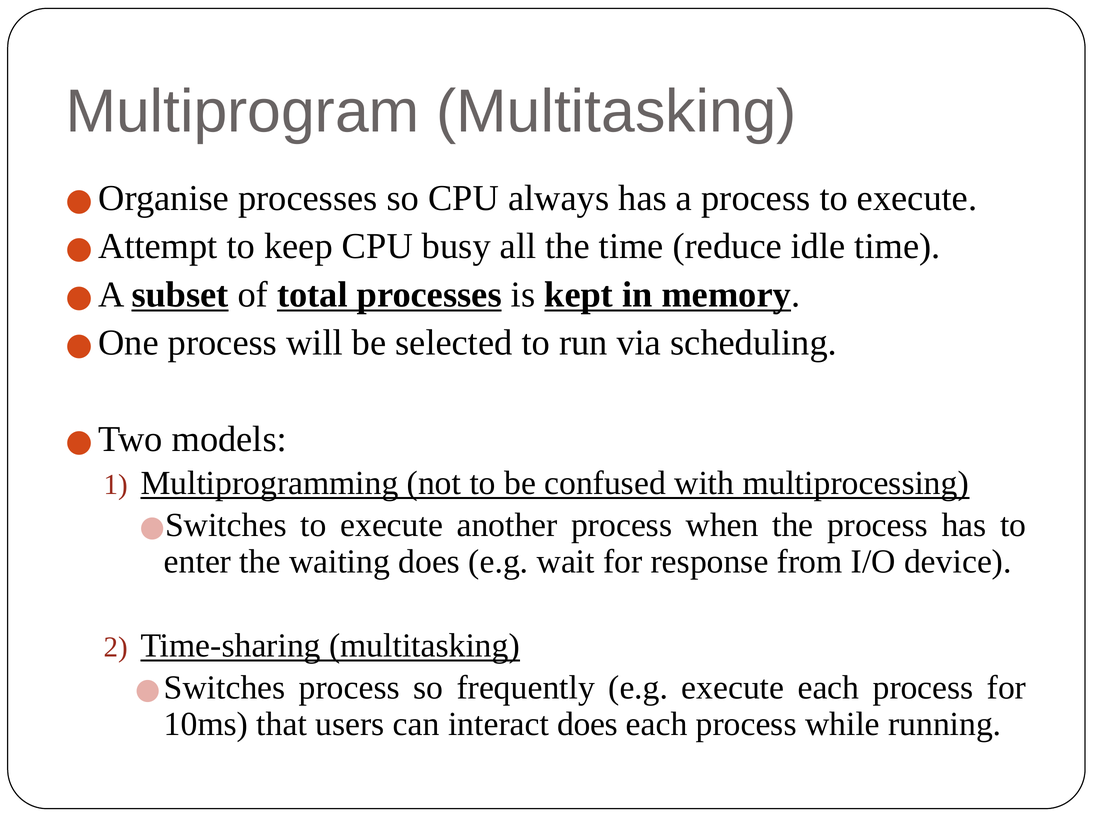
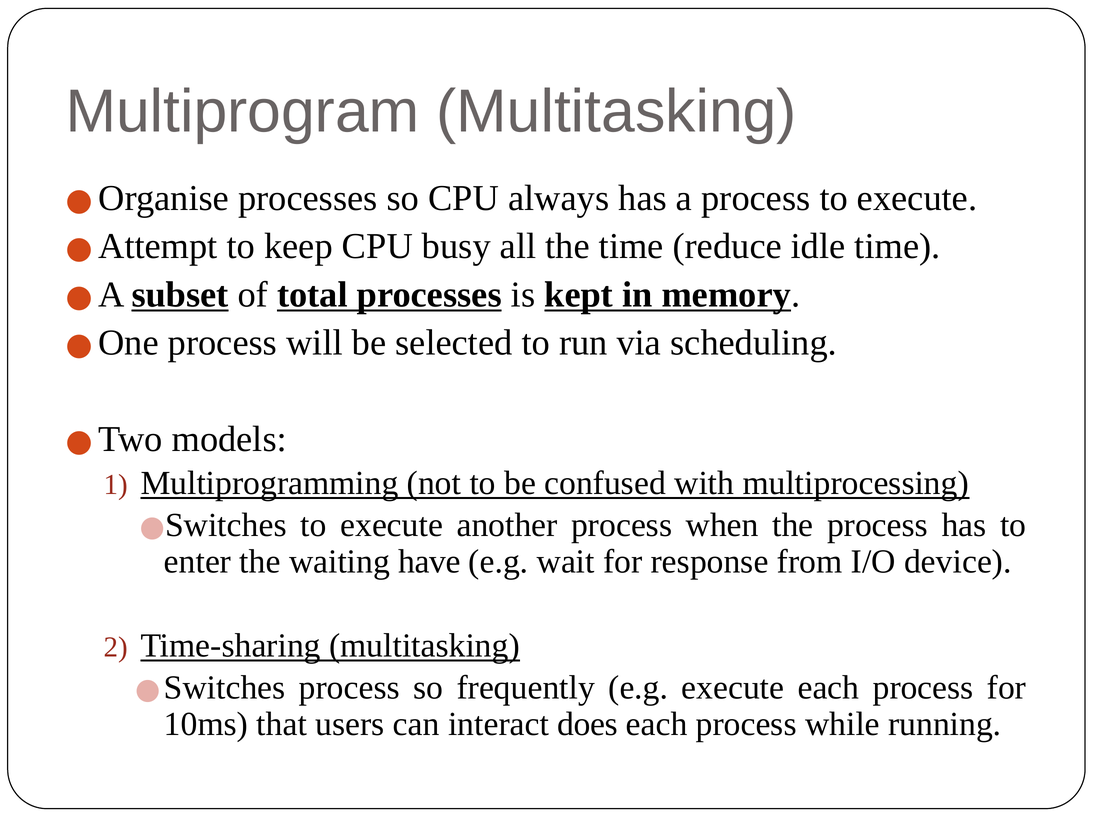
waiting does: does -> have
